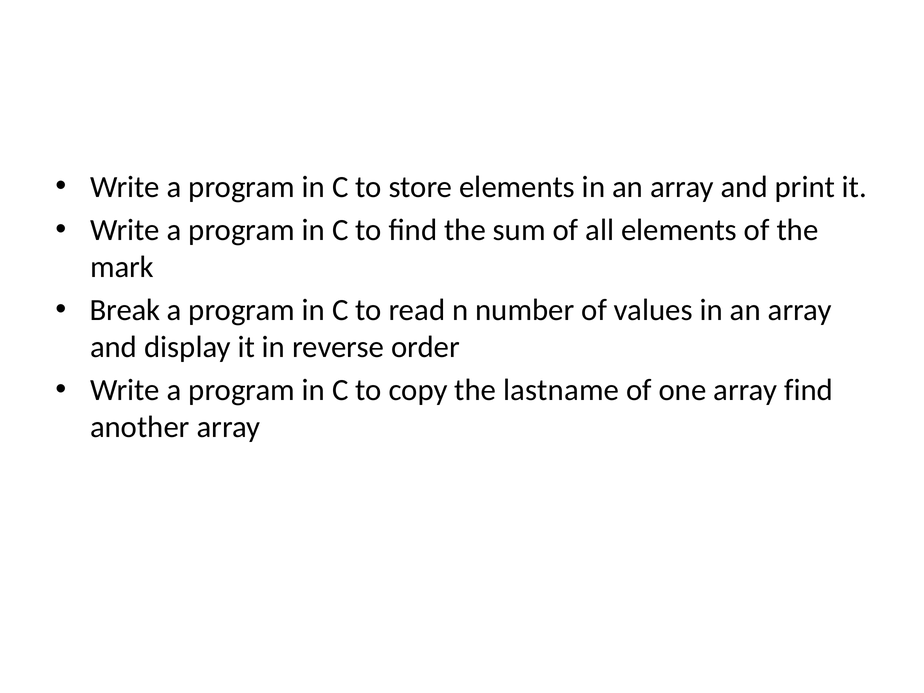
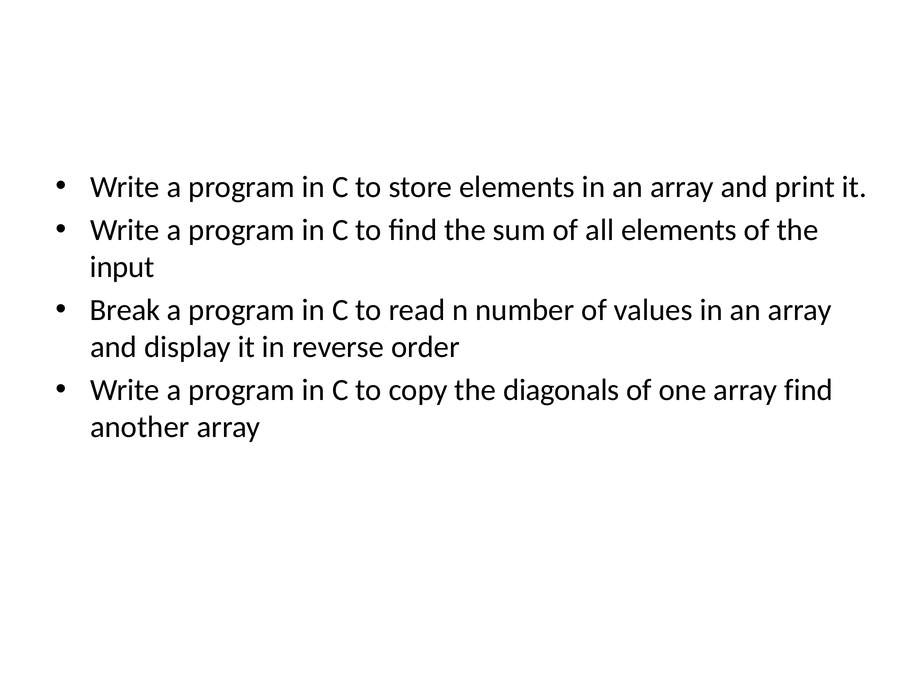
mark: mark -> input
lastname: lastname -> diagonals
